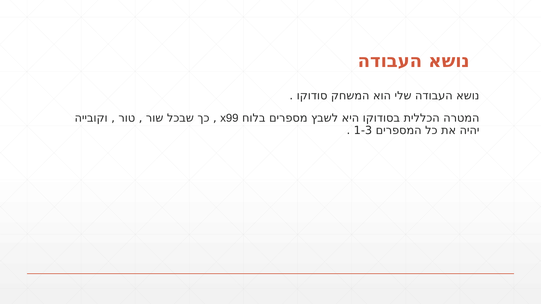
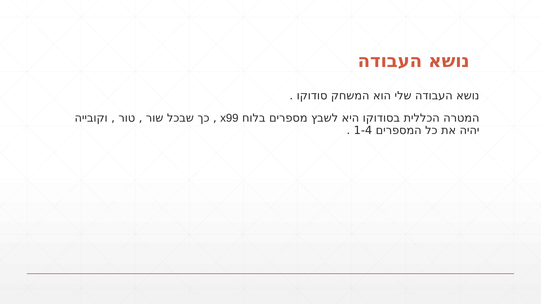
1-3: 1-3 -> 1-4
